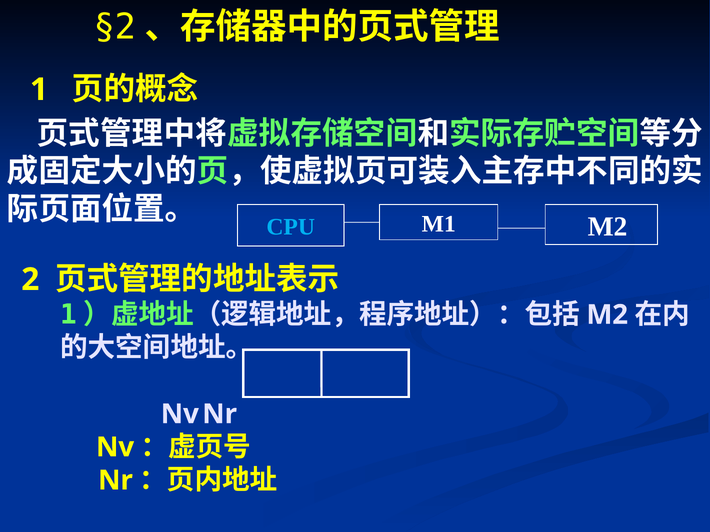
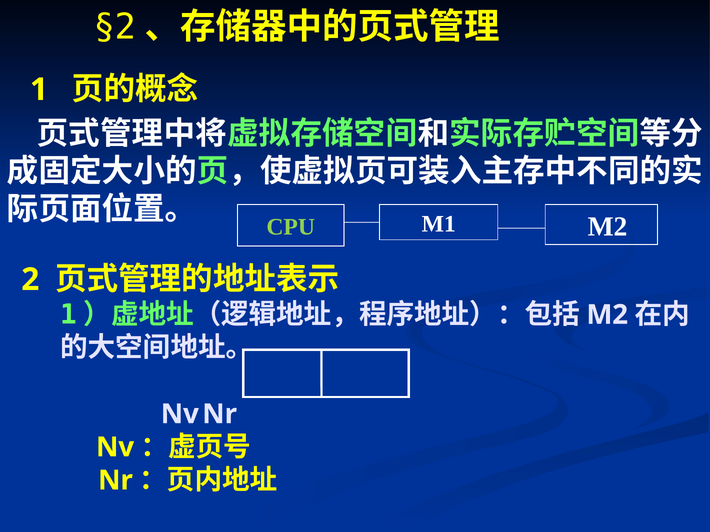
CPU colour: light blue -> light green
